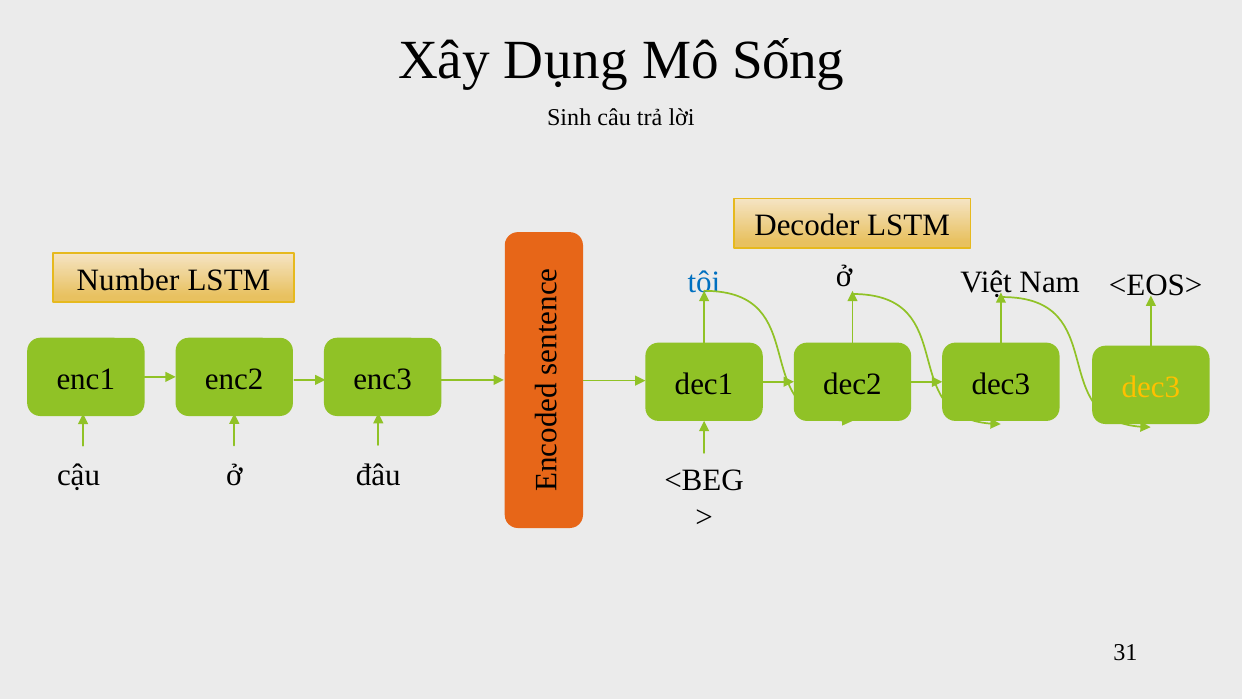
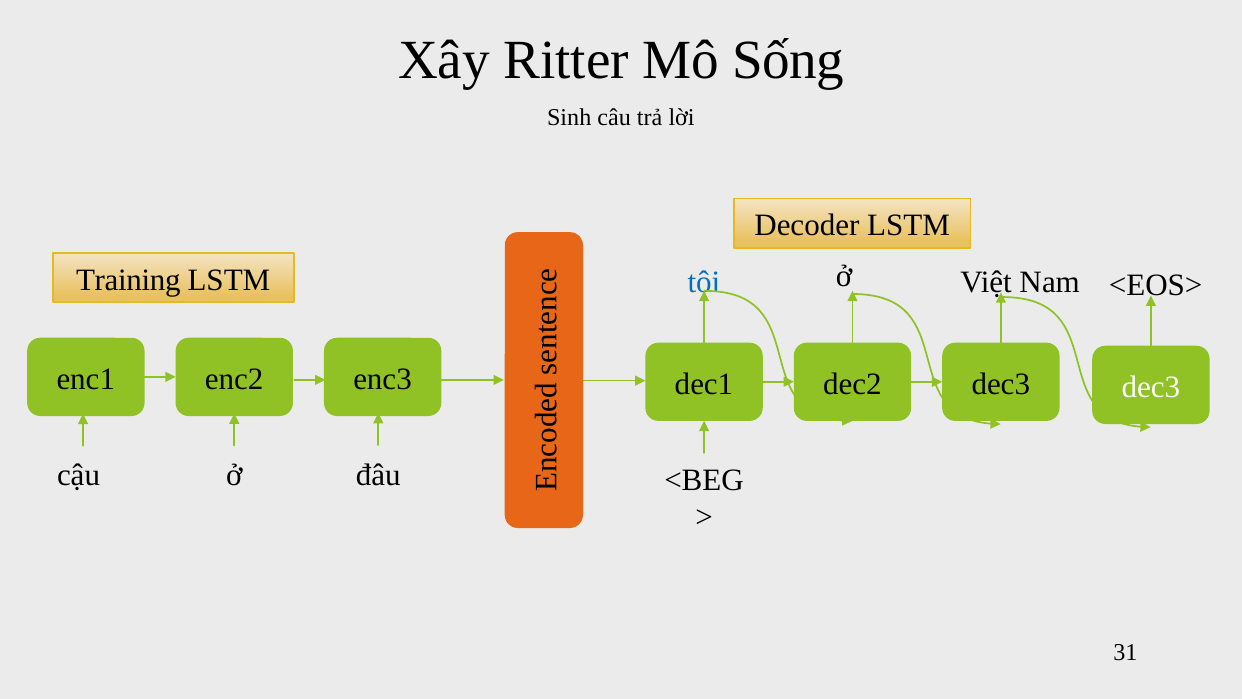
Dụng: Dụng -> Ritter
Number: Number -> Training
dec3 at (1151, 387) colour: yellow -> white
